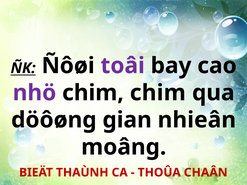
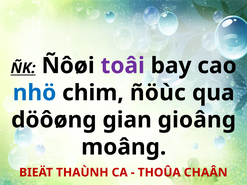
nhö colour: purple -> blue
chim chim: chim -> ñöùc
nhieân: nhieân -> gioâng
